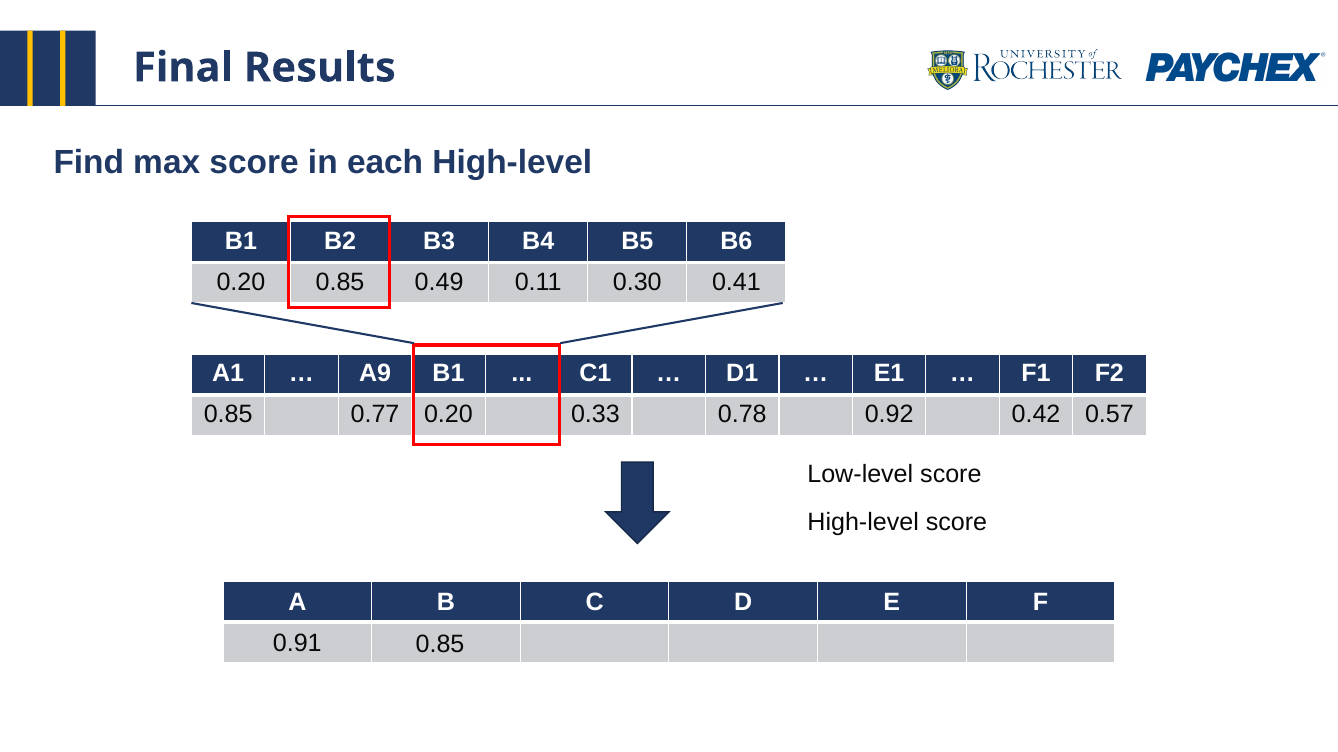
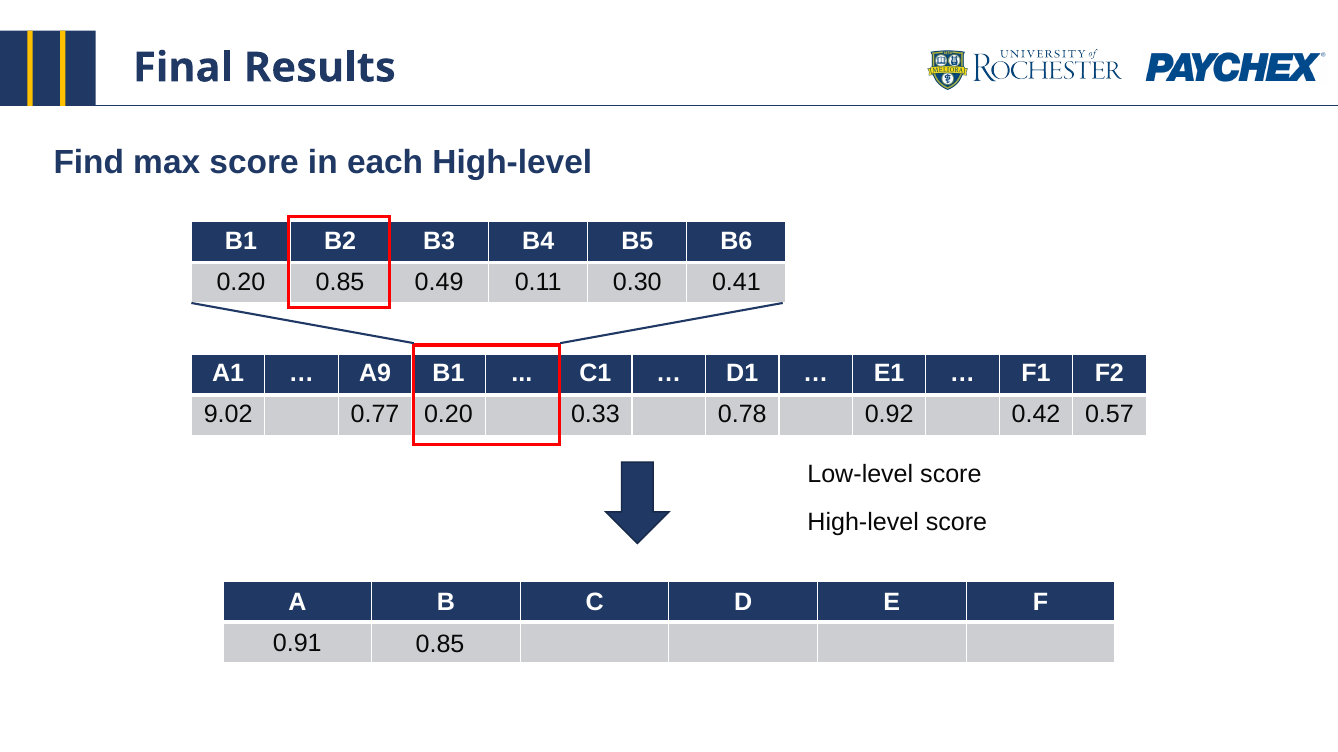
0.85 at (228, 415): 0.85 -> 9.02
